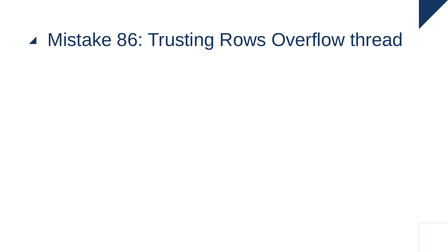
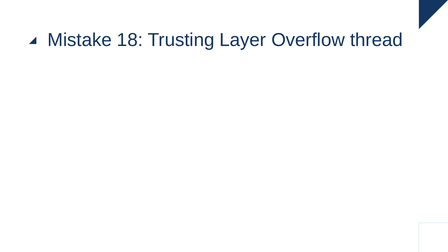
86: 86 -> 18
Rows: Rows -> Layer
